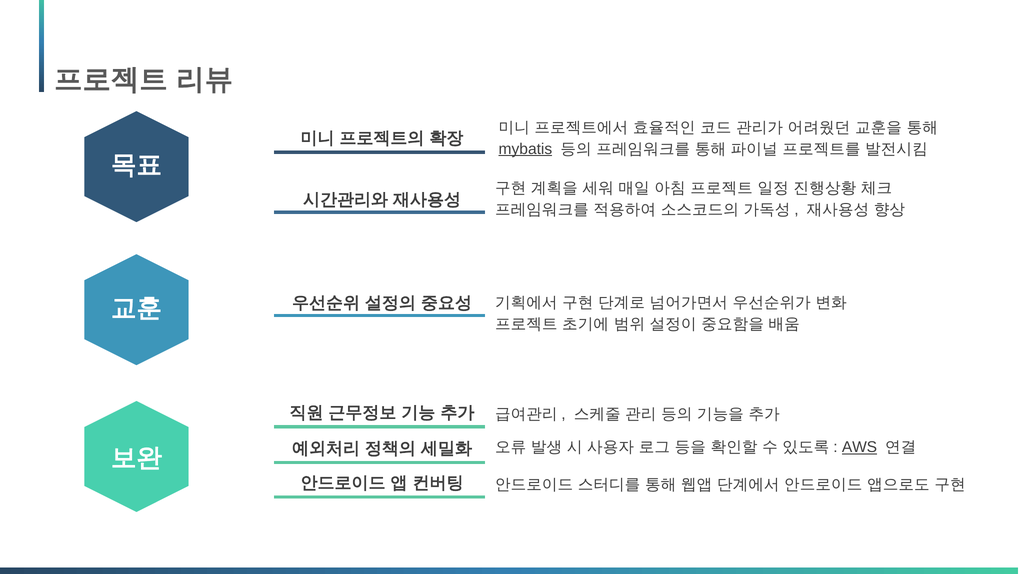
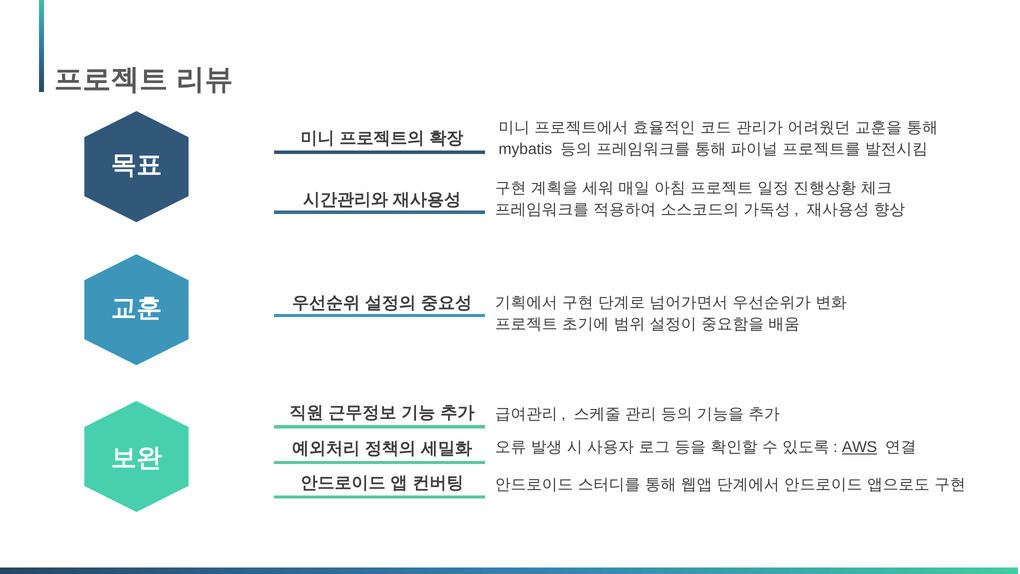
mybatis underline: present -> none
